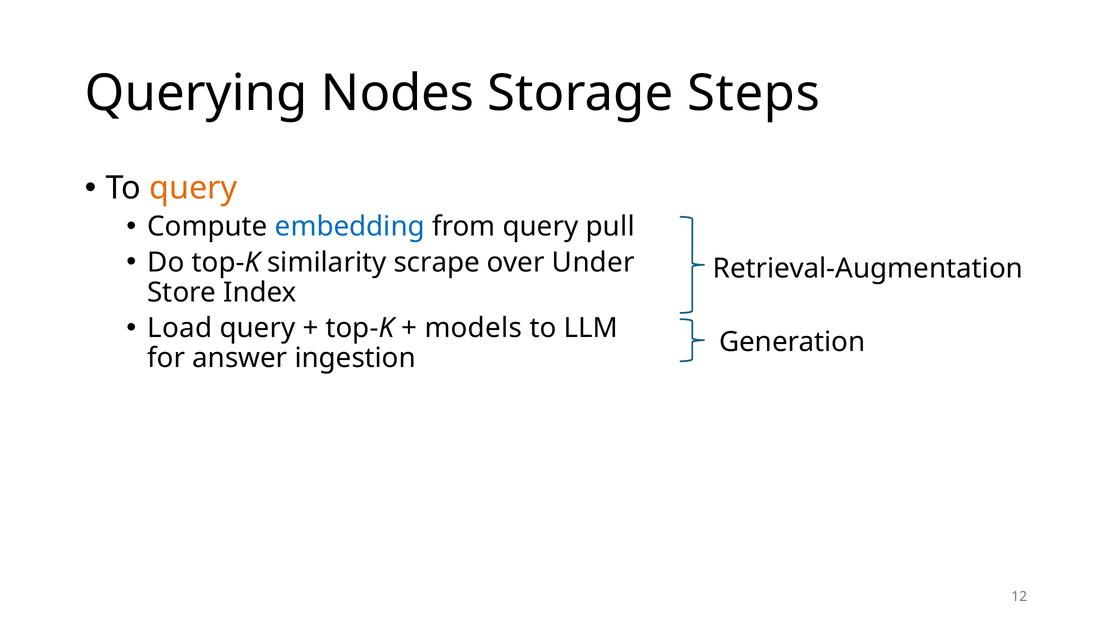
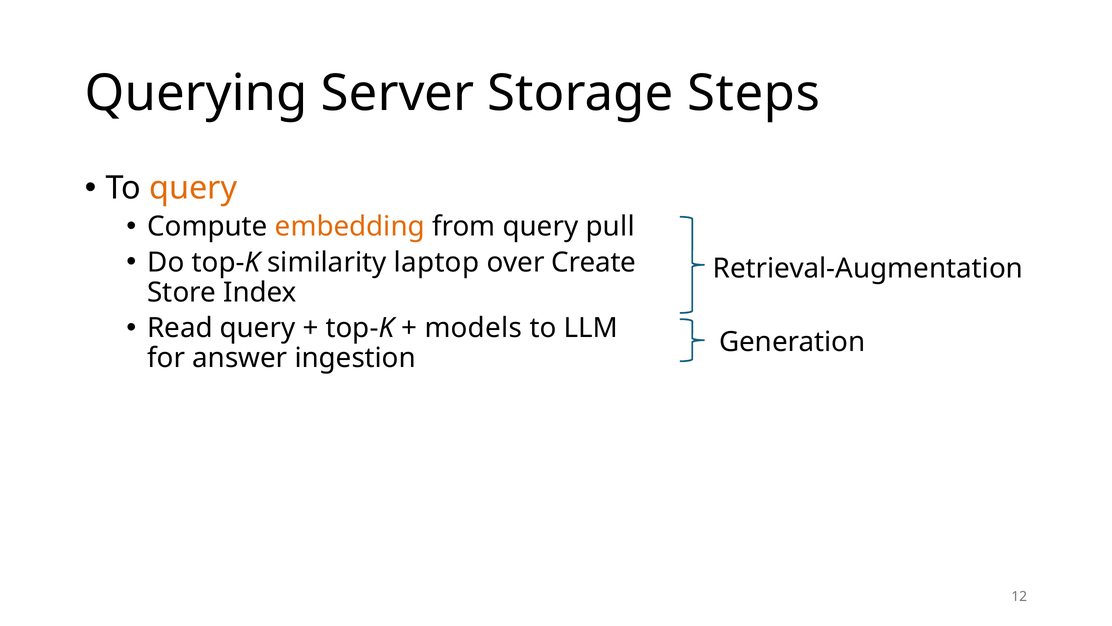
Nodes: Nodes -> Server
embedding colour: blue -> orange
scrape: scrape -> laptop
Under: Under -> Create
Load: Load -> Read
